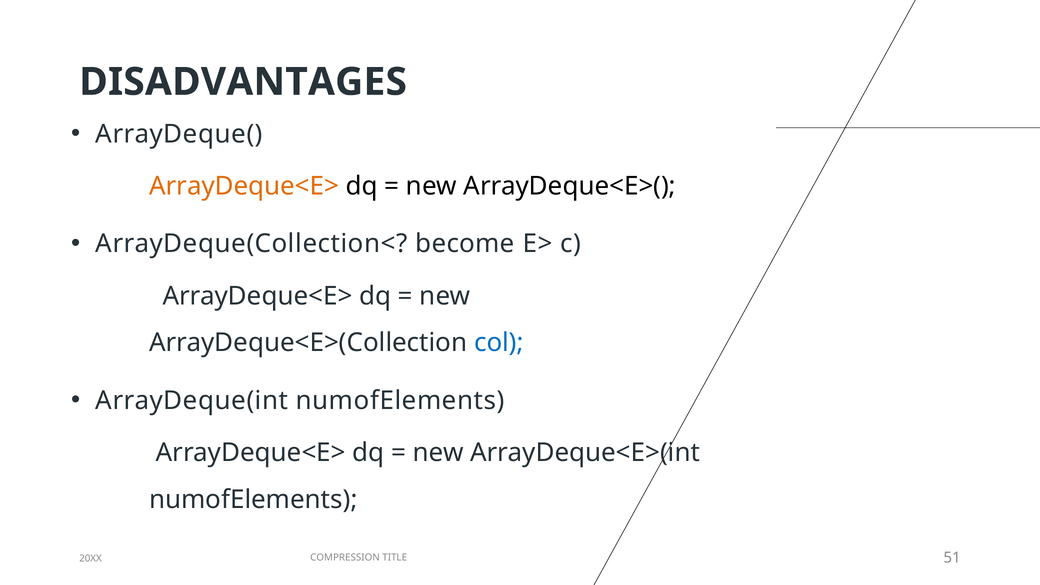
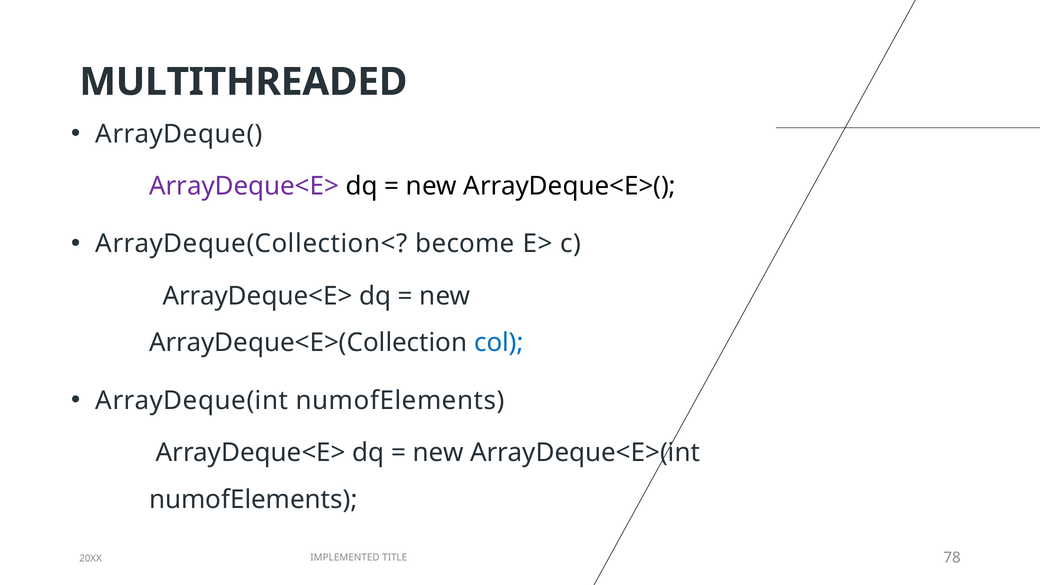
DISADVANTAGES: DISADVANTAGES -> MULTITHREADED
ArrayDeque<E> at (244, 186) colour: orange -> purple
COMPRESSION: COMPRESSION -> IMPLEMENTED
51: 51 -> 78
